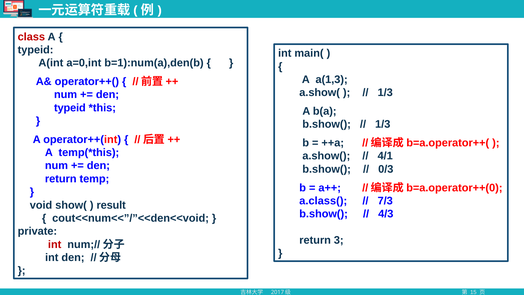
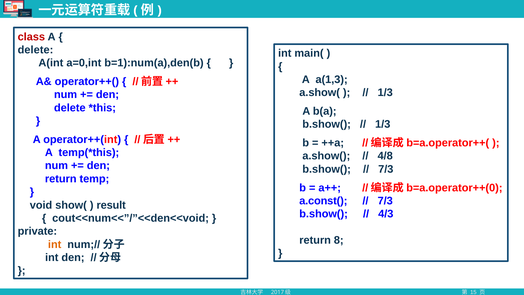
typeid at (36, 50): typeid -> delete
typeid at (70, 108): typeid -> delete
4/1: 4/1 -> 4/8
0/3 at (386, 169): 0/3 -> 7/3
a.class(: a.class( -> a.const(
3: 3 -> 8
int at (55, 244) colour: red -> orange
